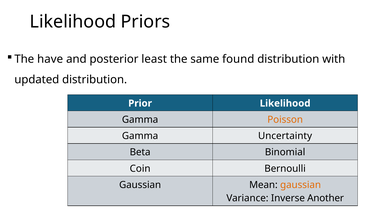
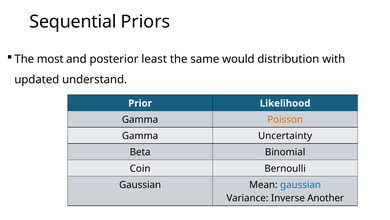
Likelihood at (73, 22): Likelihood -> Sequential
have: have -> most
found: found -> would
updated distribution: distribution -> understand
gaussian at (301, 184) colour: orange -> blue
